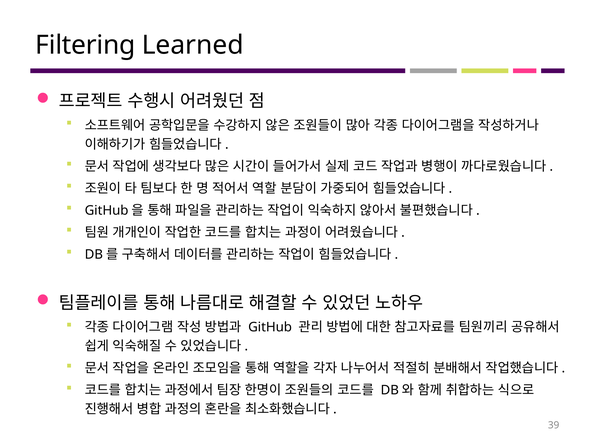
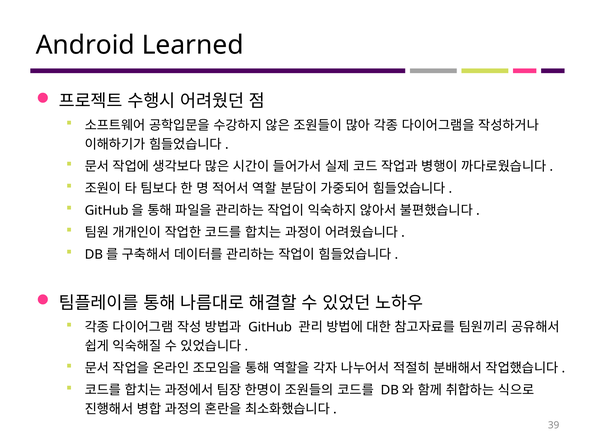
Filtering: Filtering -> Android
